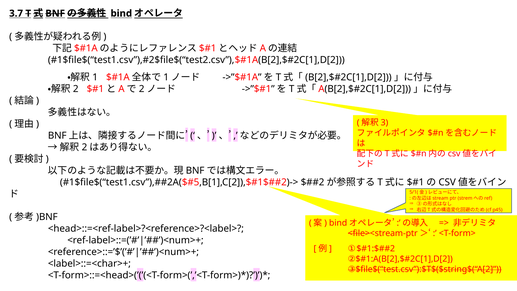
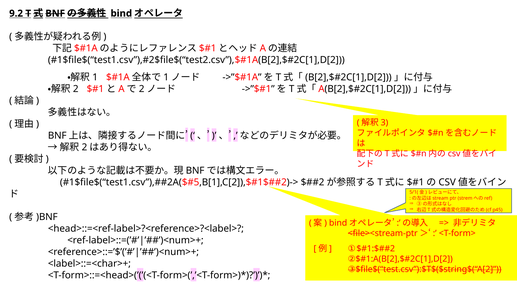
3.7: 3.7 -> 9.2
